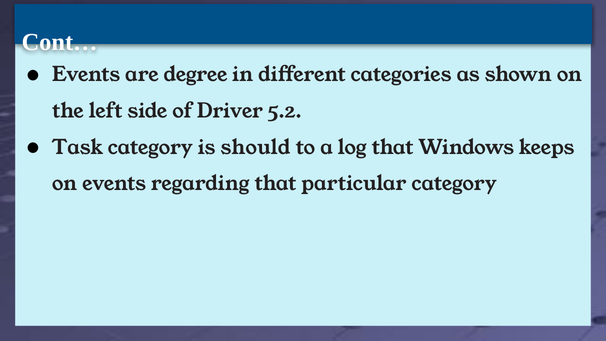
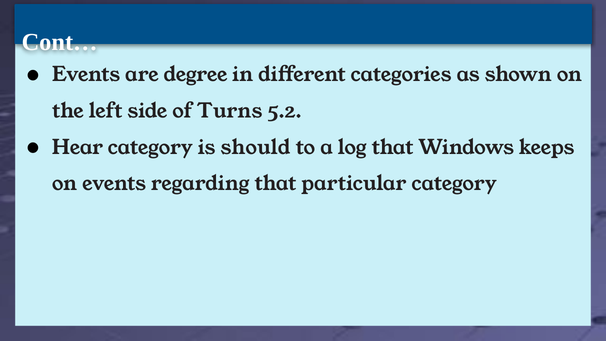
Driver: Driver -> Turns
Task: Task -> Hear
